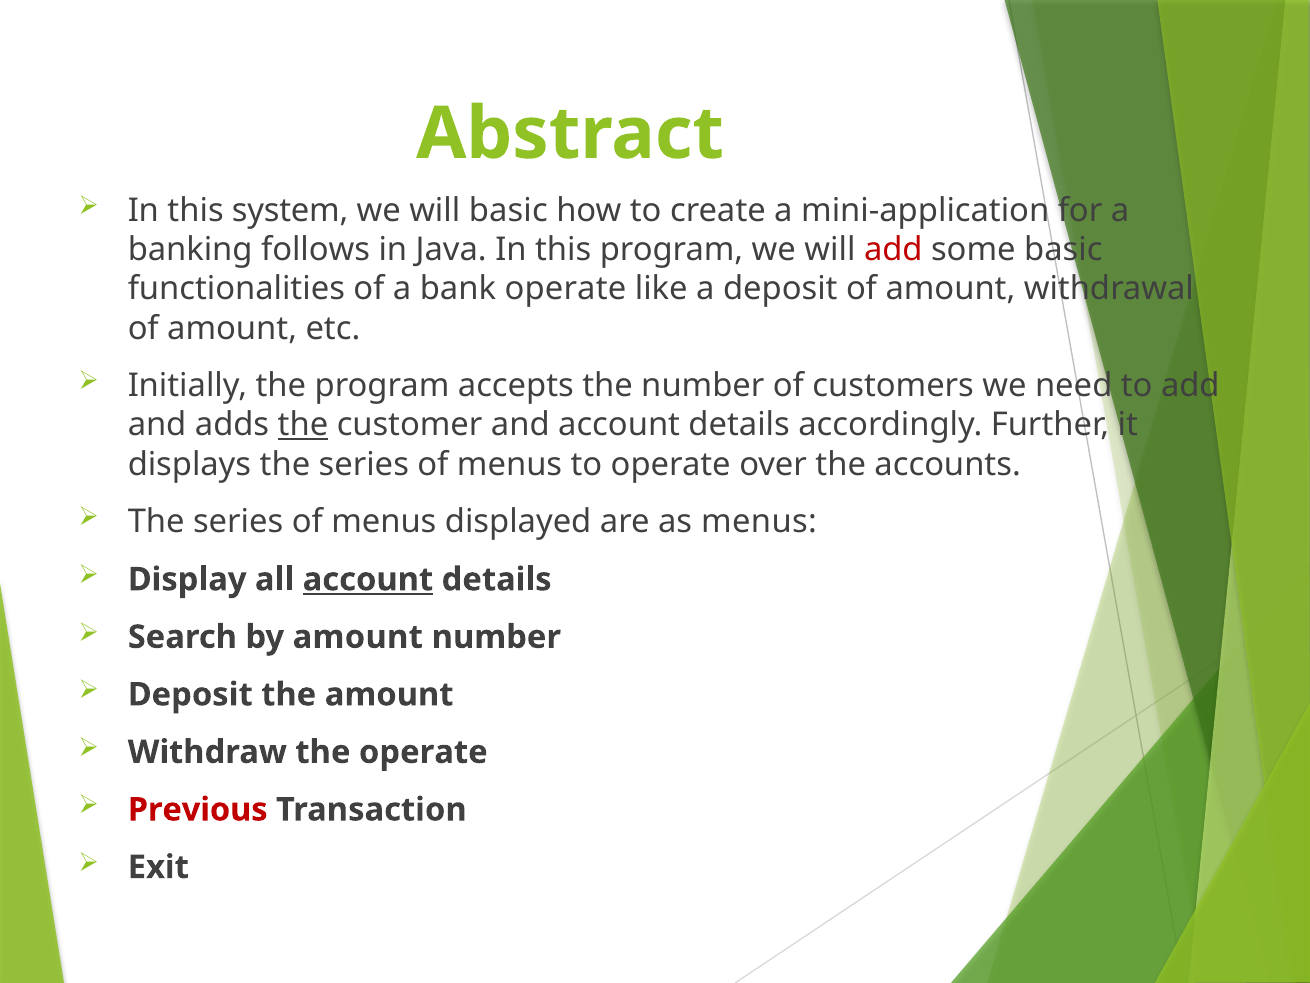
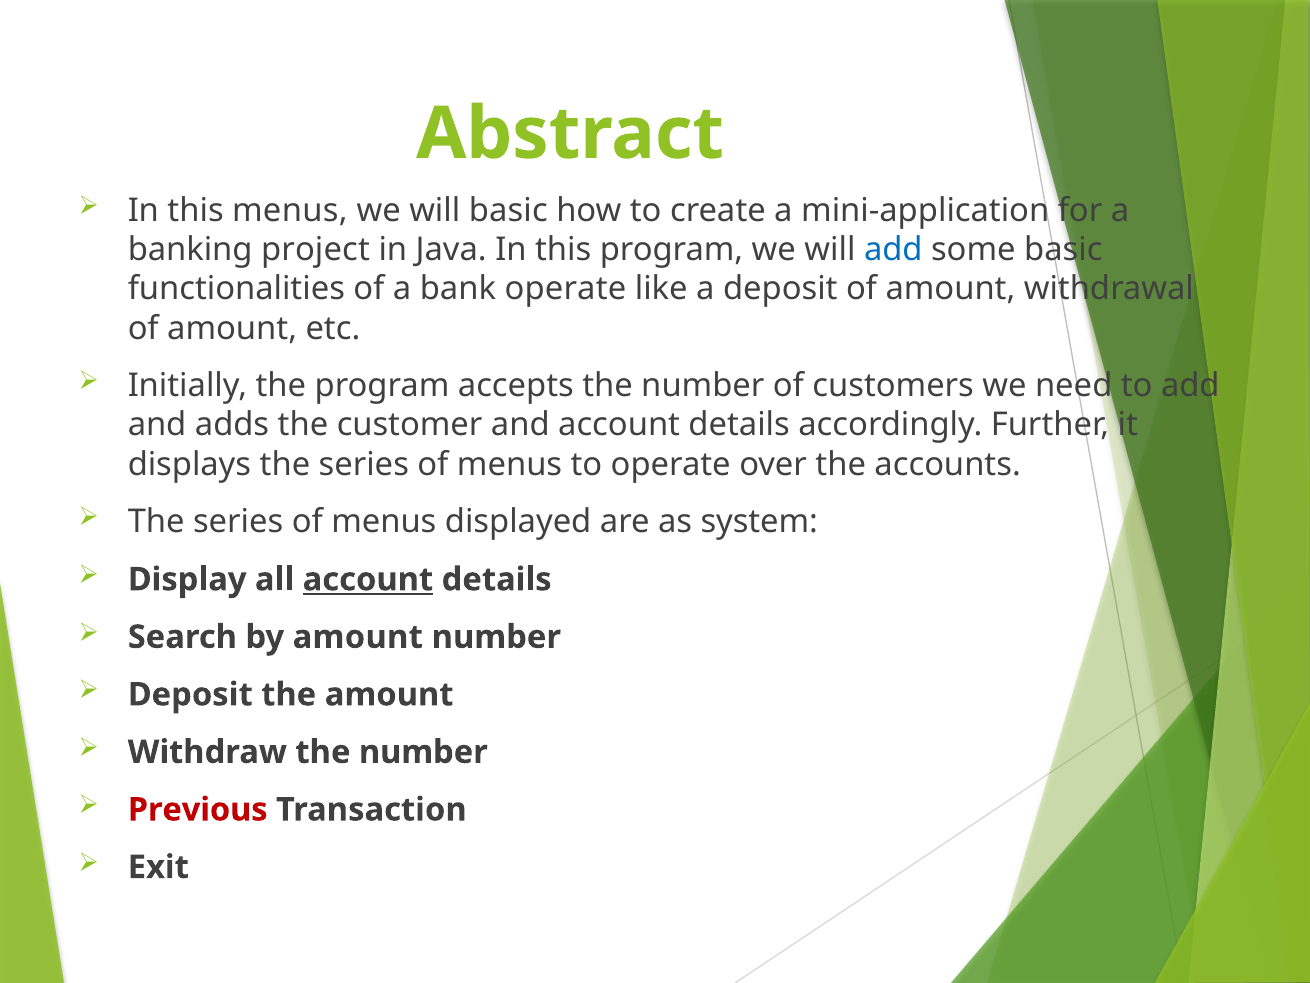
this system: system -> menus
follows: follows -> project
add at (893, 250) colour: red -> blue
the at (303, 425) underline: present -> none
as menus: menus -> system
Withdraw the operate: operate -> number
